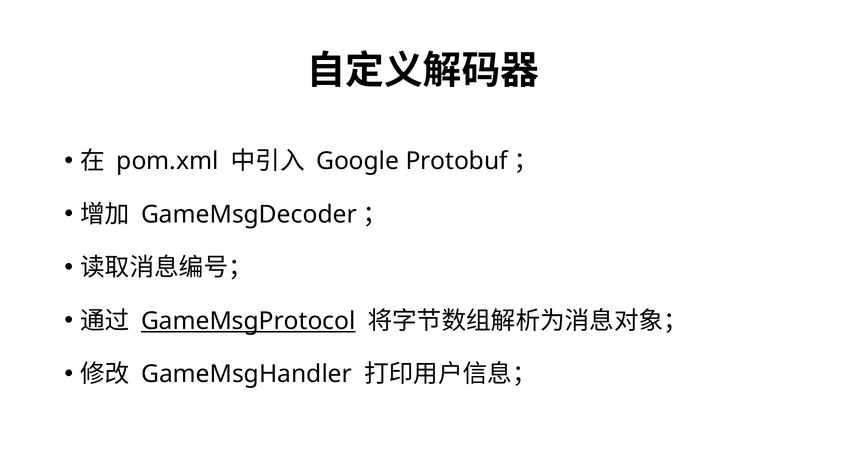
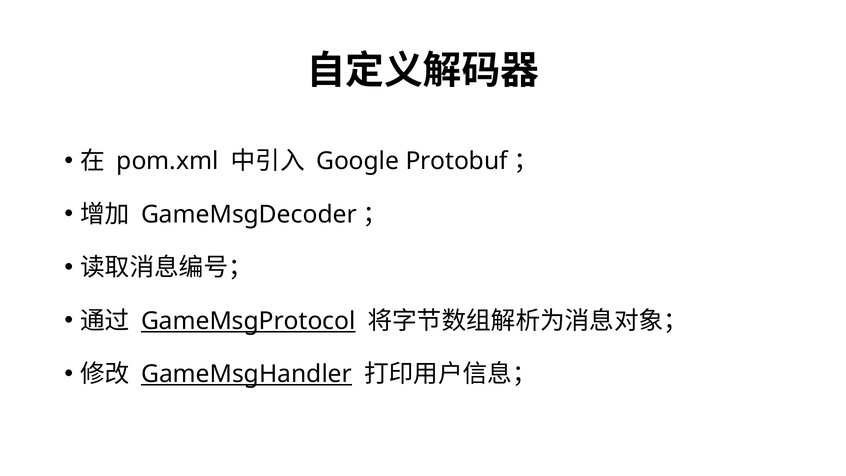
GameMsgHandler underline: none -> present
